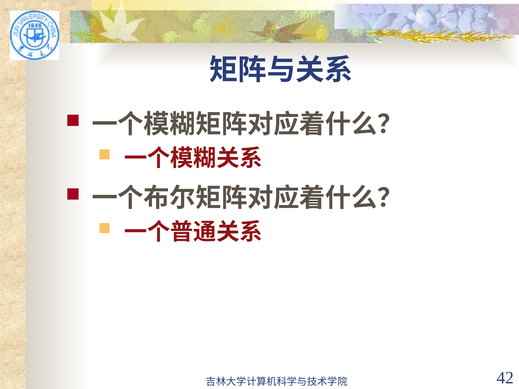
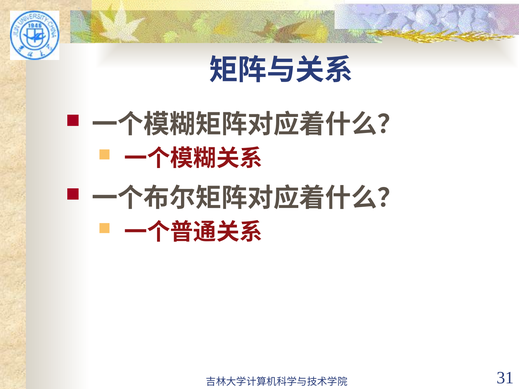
42: 42 -> 31
